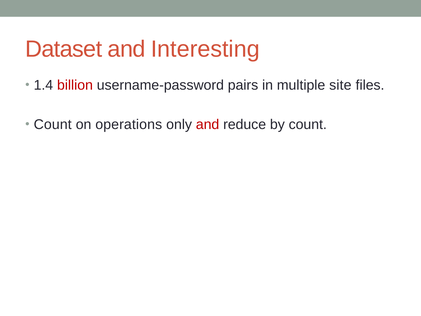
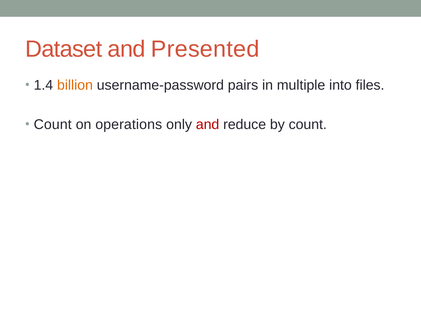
Interesting: Interesting -> Presented
billion colour: red -> orange
site: site -> into
